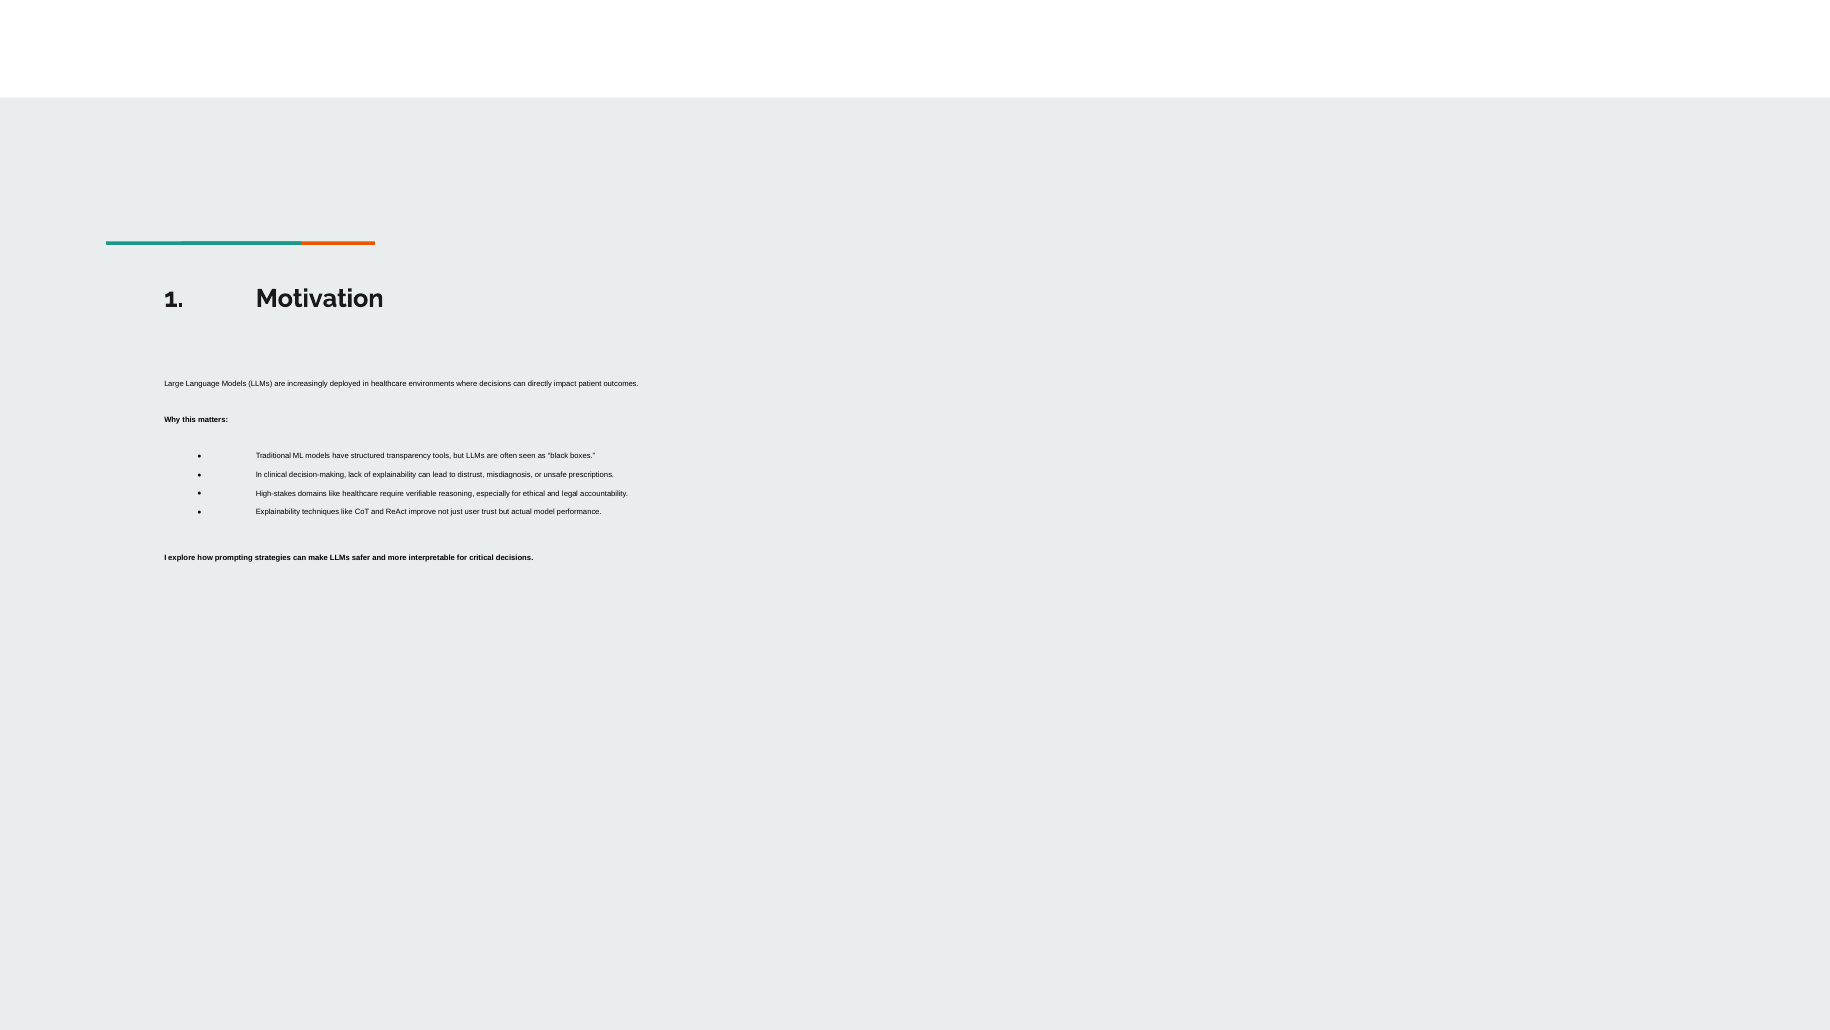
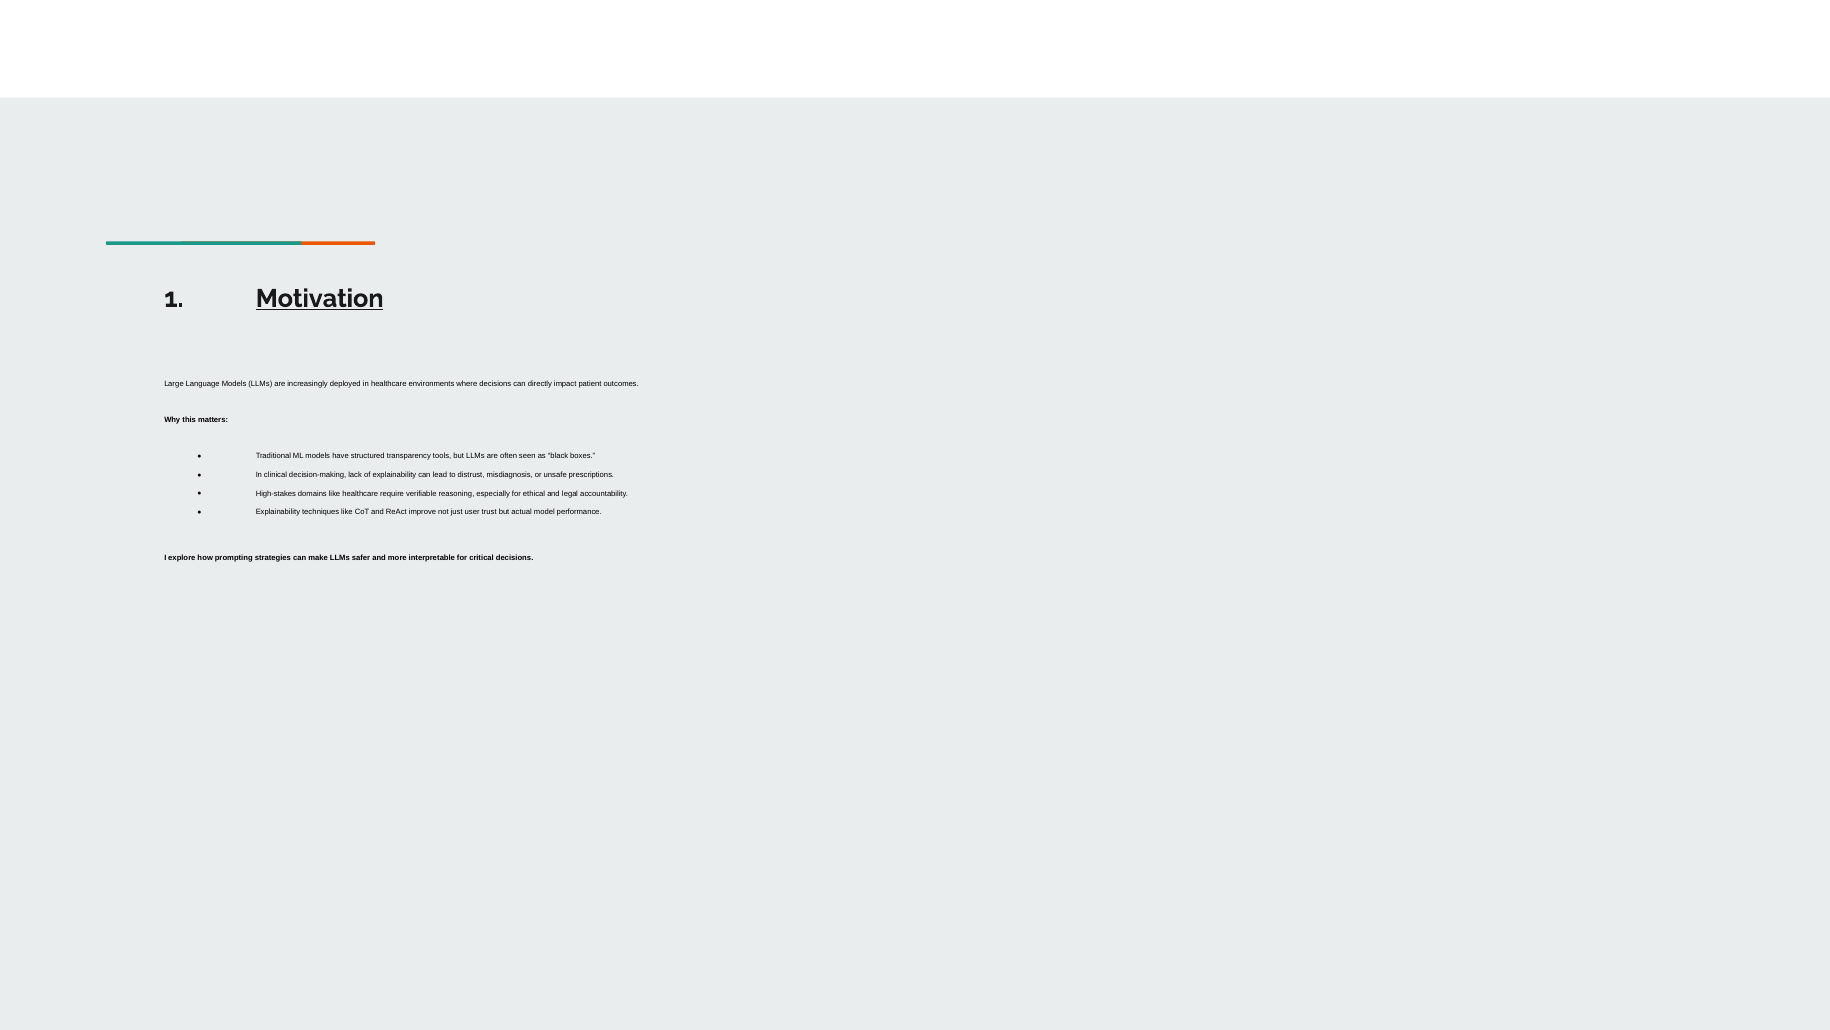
Motivation underline: none -> present
